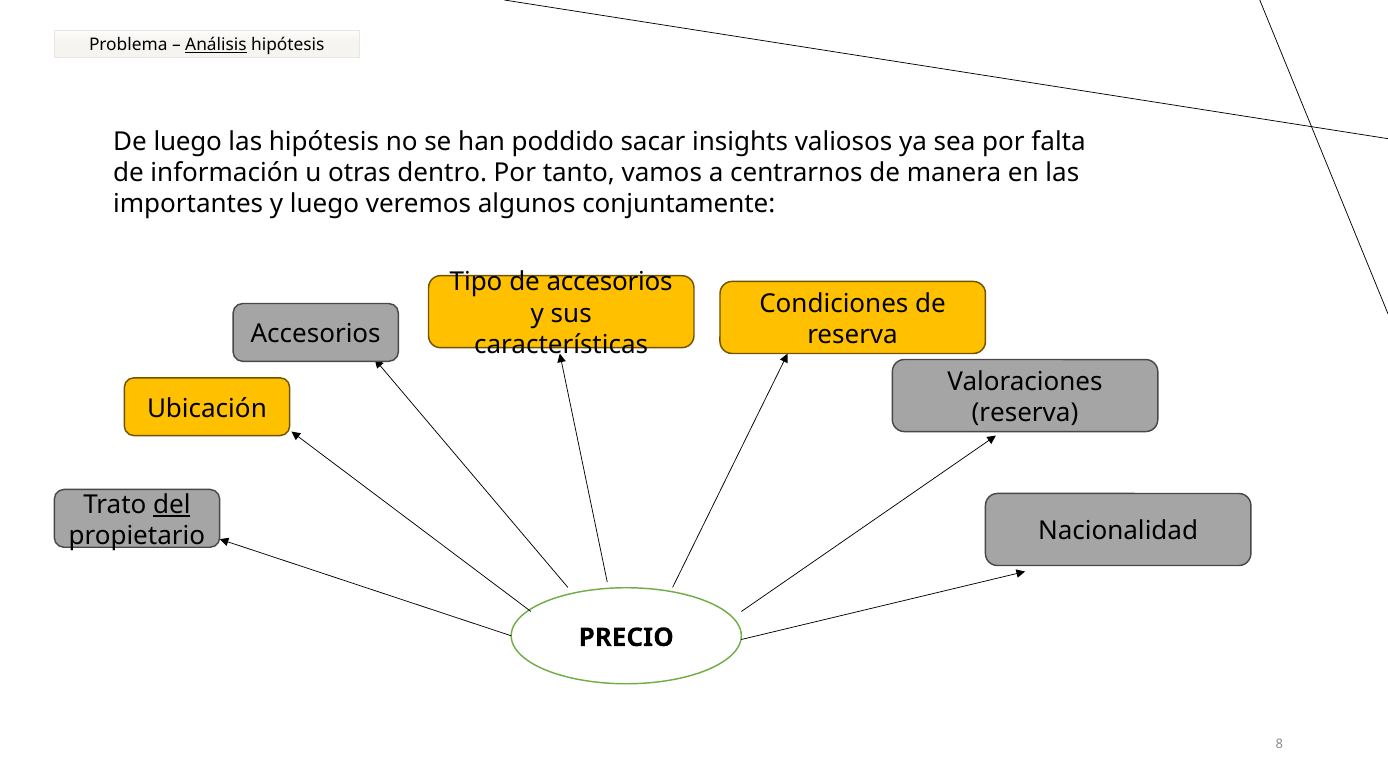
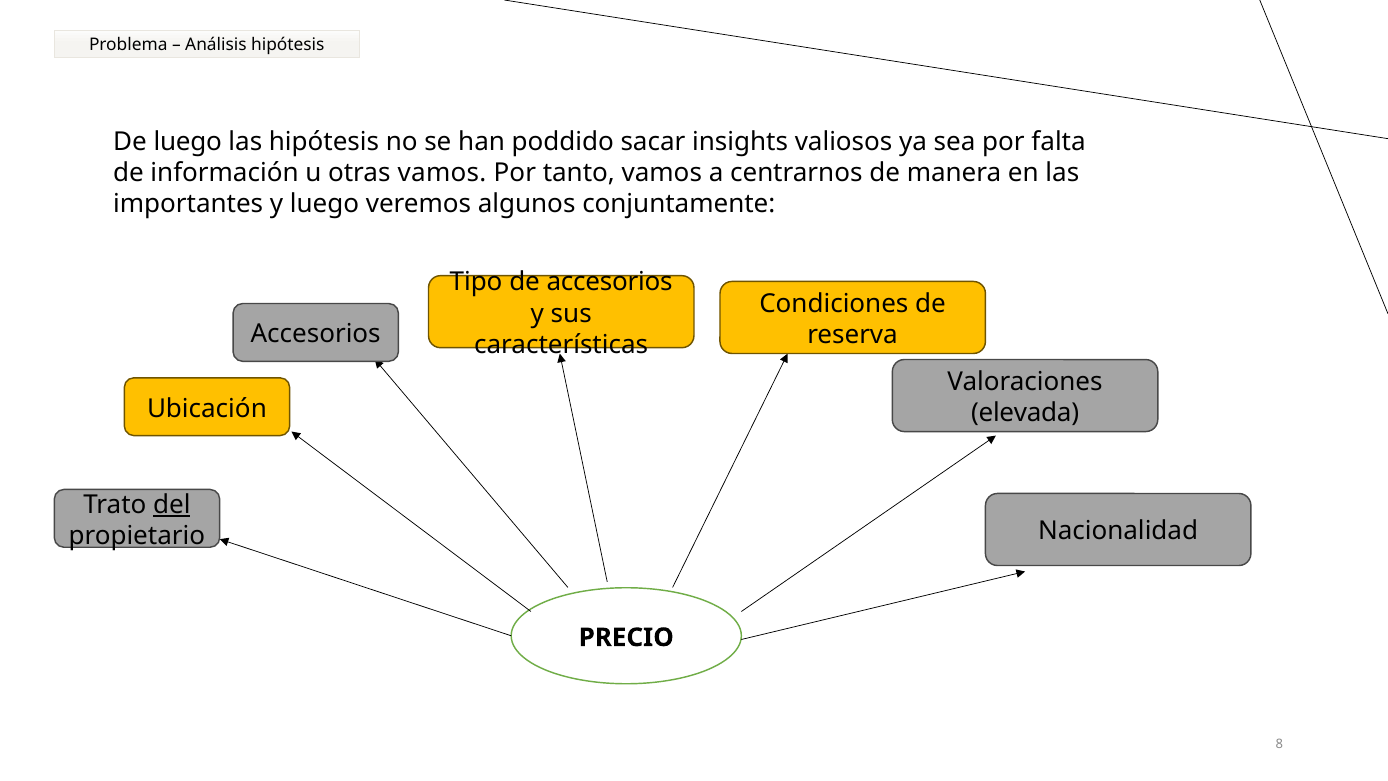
Análisis underline: present -> none
otras dentro: dentro -> vamos
reserva at (1025, 413): reserva -> elevada
